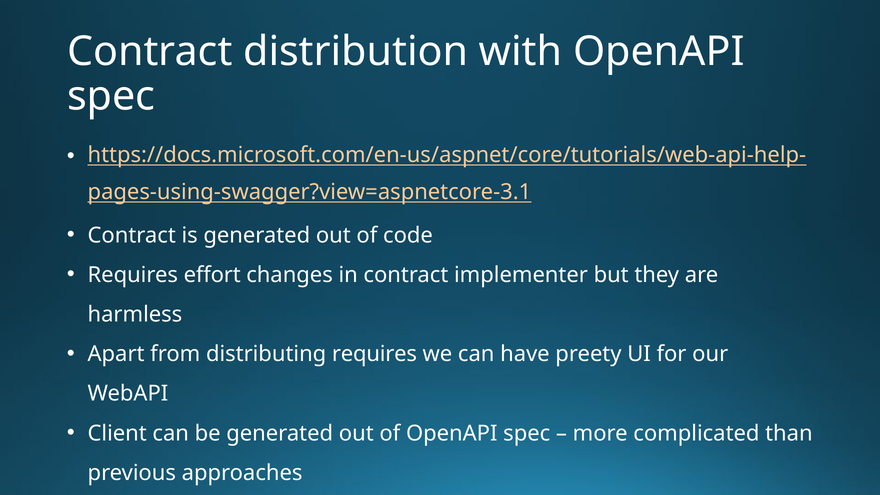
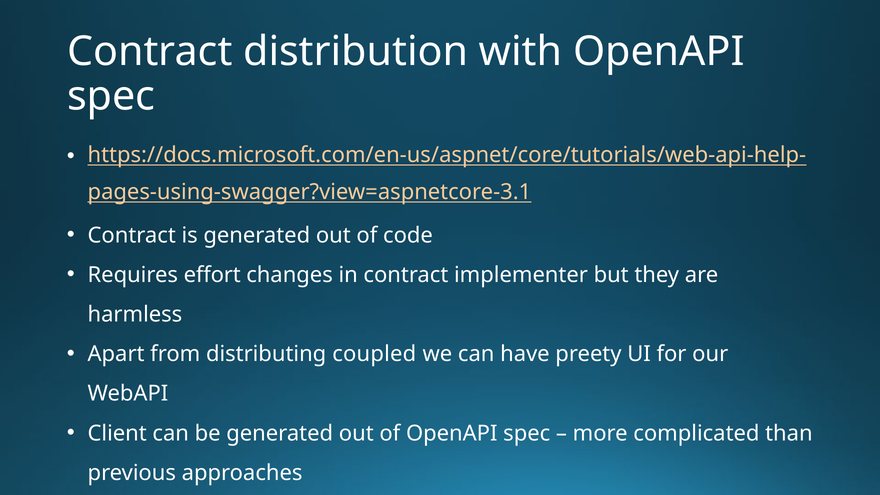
distributing requires: requires -> coupled
